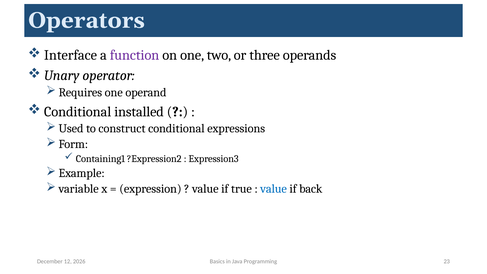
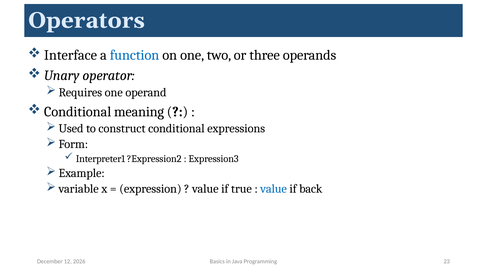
function colour: purple -> blue
installed: installed -> meaning
Containing1: Containing1 -> Interpreter1
